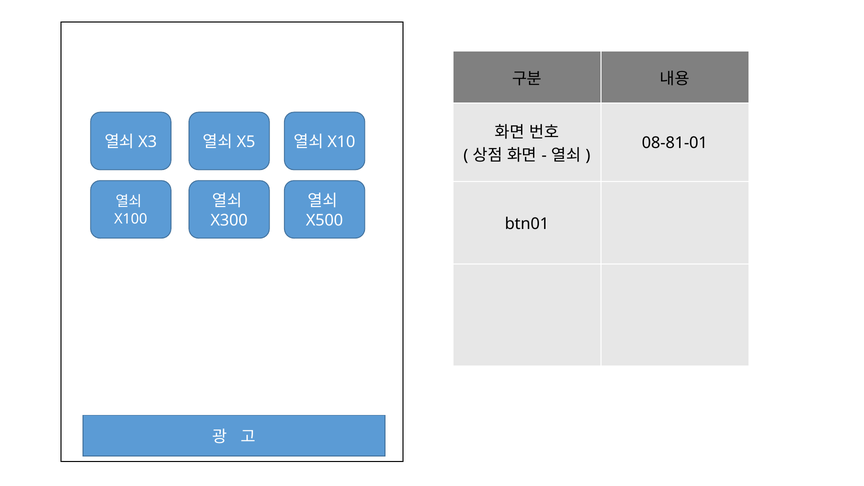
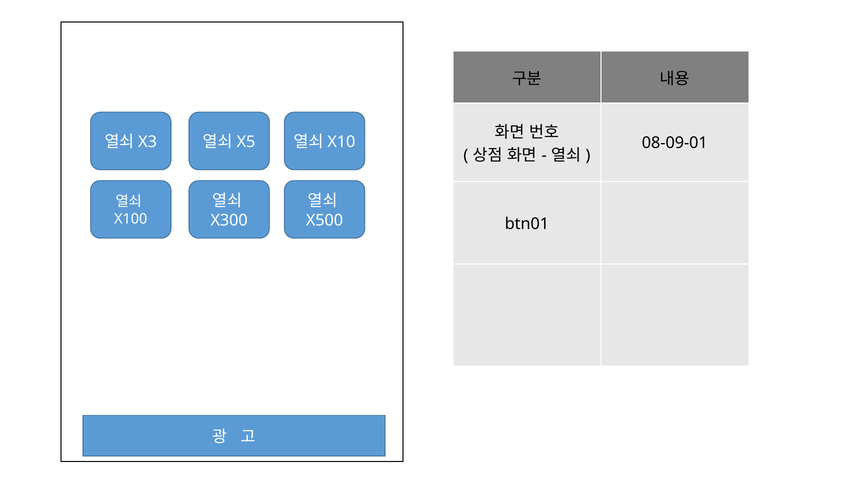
08-81-01: 08-81-01 -> 08-09-01
